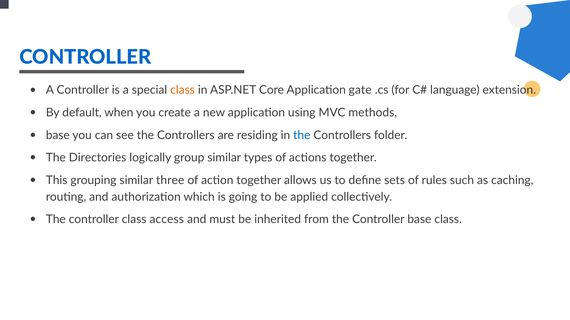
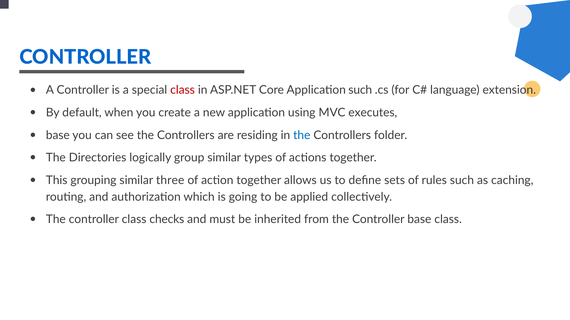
class at (183, 90) colour: orange -> red
Application gate: gate -> such
methods: methods -> executes
access: access -> checks
